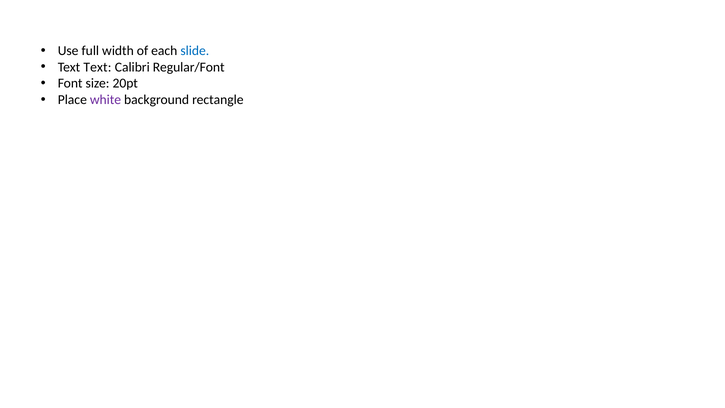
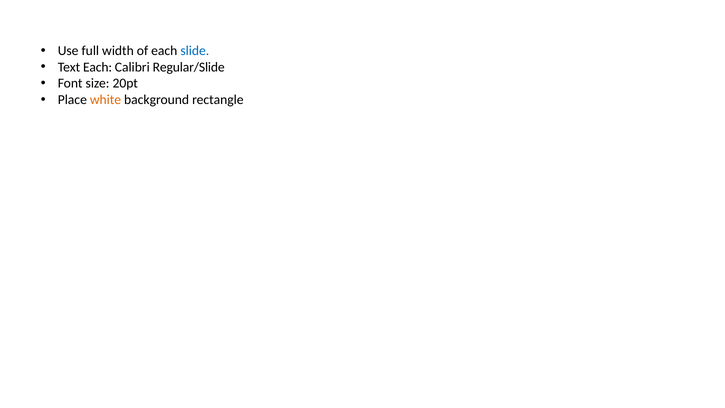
Text Text: Text -> Each
Regular/Font: Regular/Font -> Regular/Slide
white colour: purple -> orange
